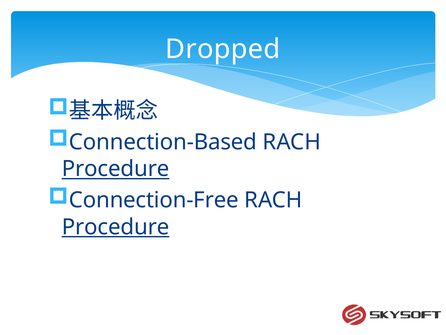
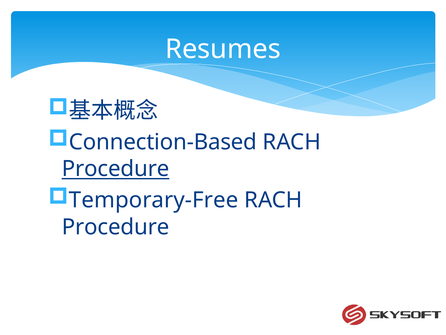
Dropped: Dropped -> Resumes
Connection-Free: Connection-Free -> Temporary-Free
Procedure at (116, 227) underline: present -> none
